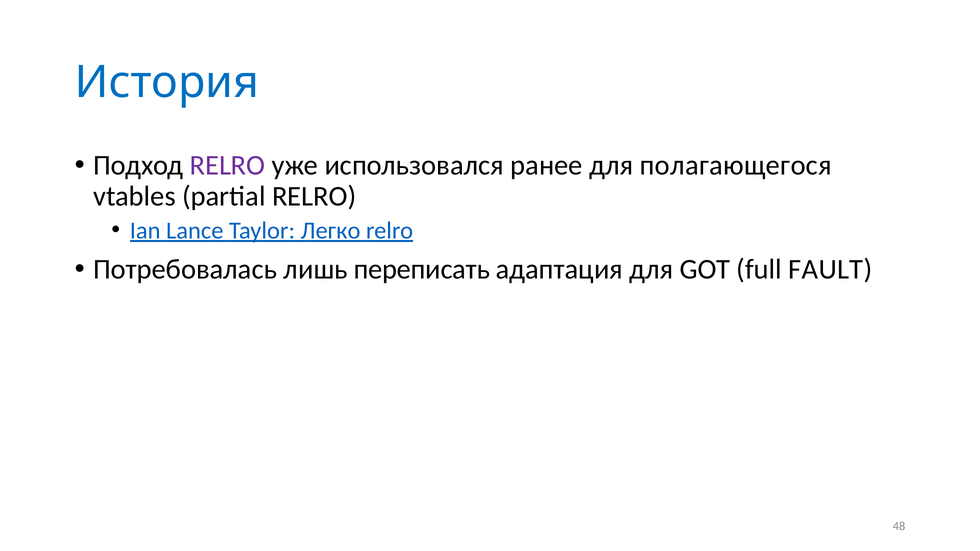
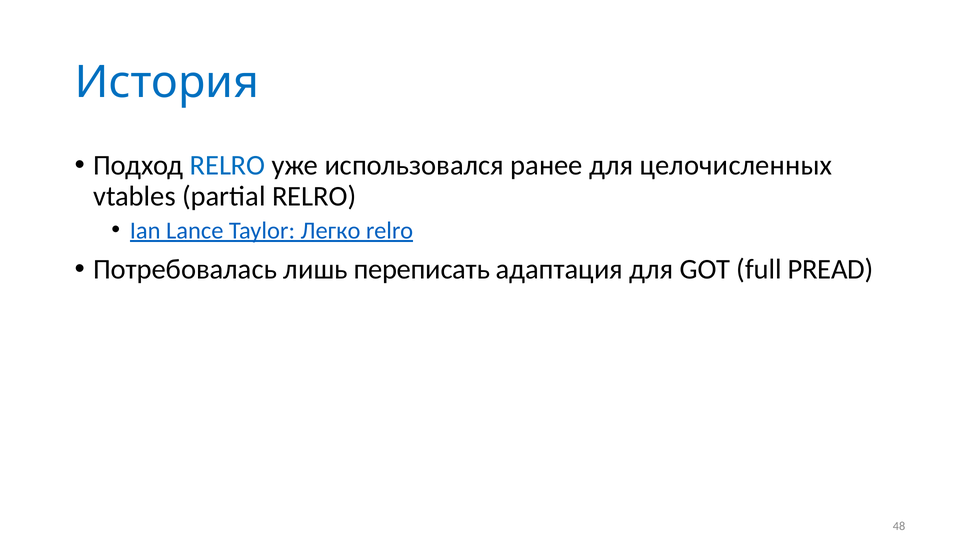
RELRO at (228, 166) colour: purple -> blue
полагающегося: полагающегося -> целочисленных
FAULT: FAULT -> PREAD
